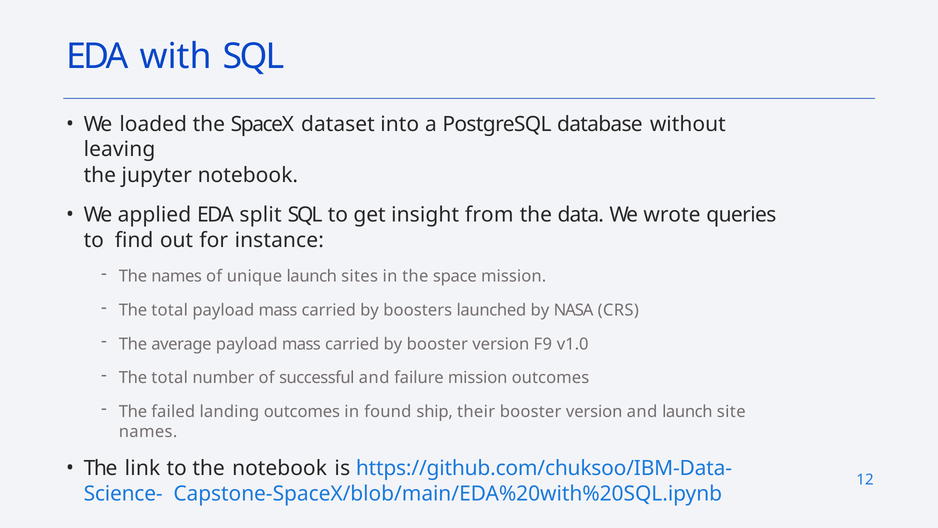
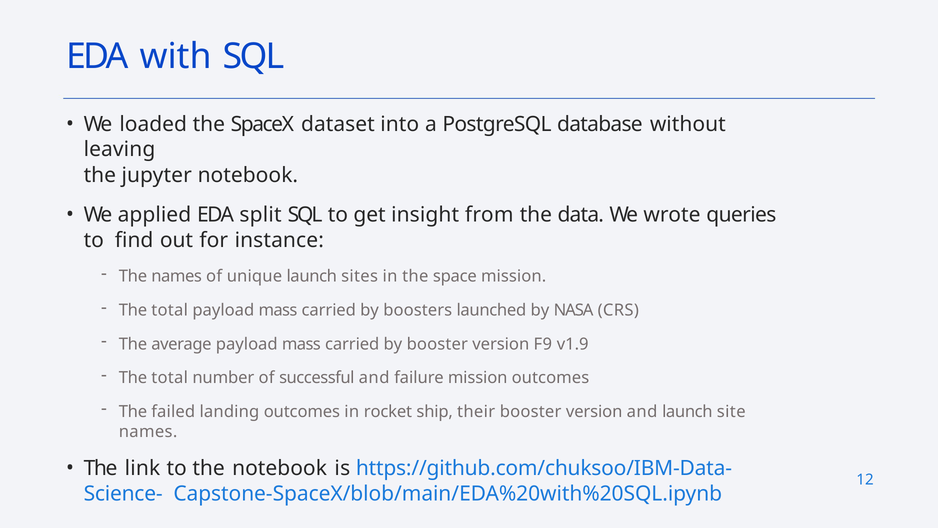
v1.0: v1.0 -> v1.9
found: found -> rocket
